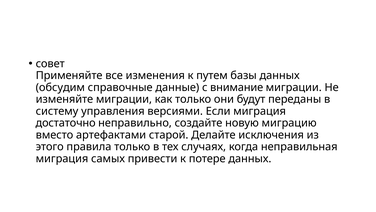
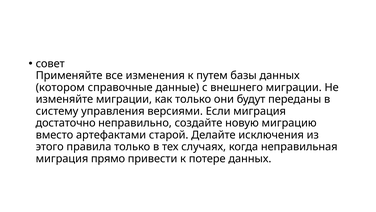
обсудим: обсудим -> котором
внимание: внимание -> внешнего
самых: самых -> прямо
